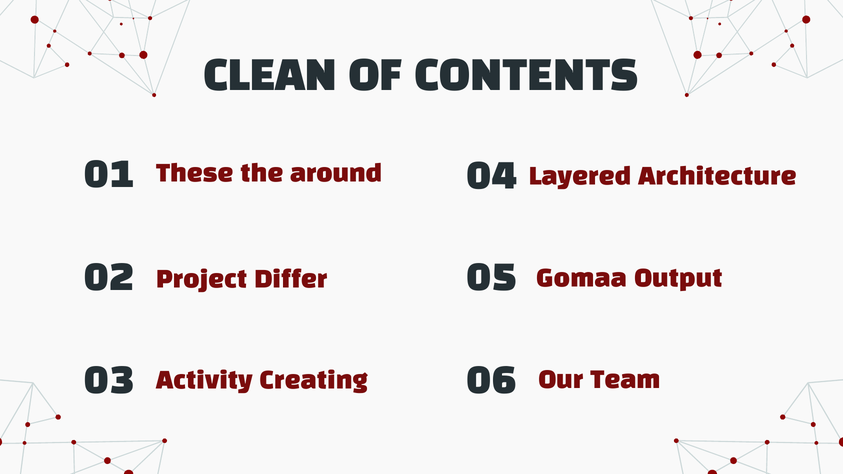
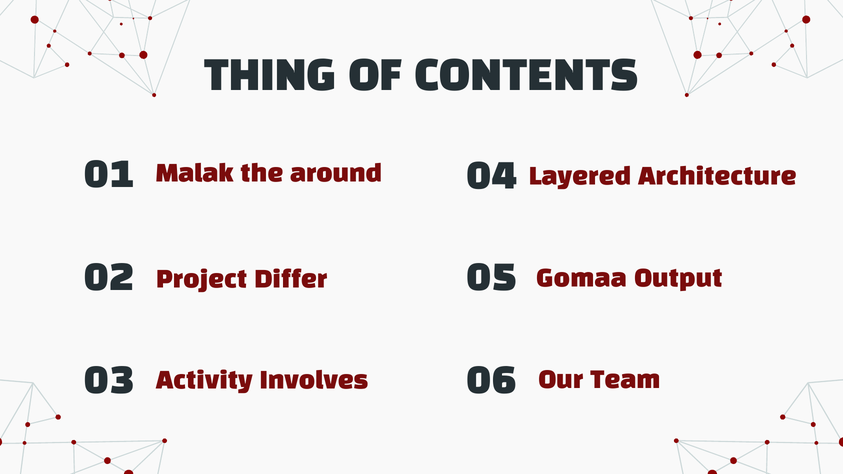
CLEAN: CLEAN -> THING
These: These -> Malak
Creating: Creating -> Involves
